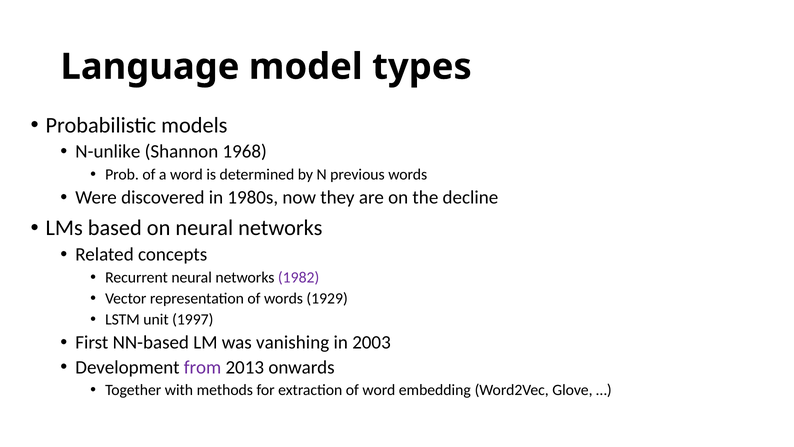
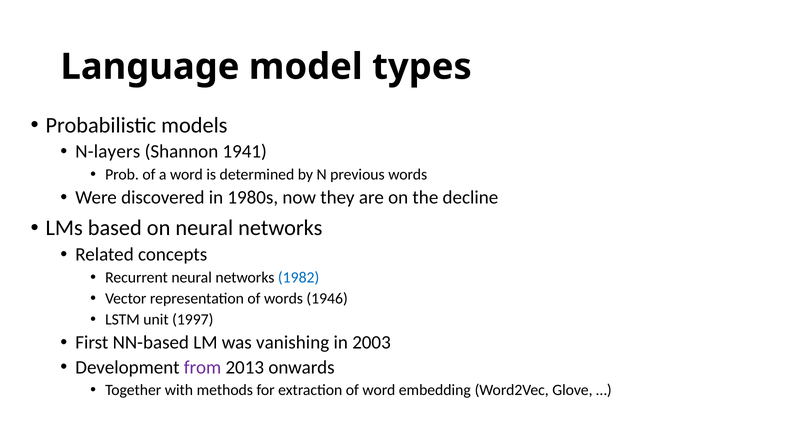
N-unlike: N-unlike -> N-layers
1968: 1968 -> 1941
1982 colour: purple -> blue
1929: 1929 -> 1946
